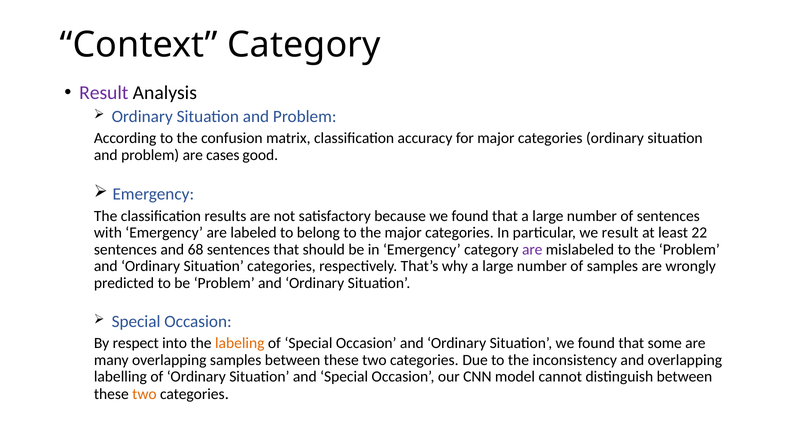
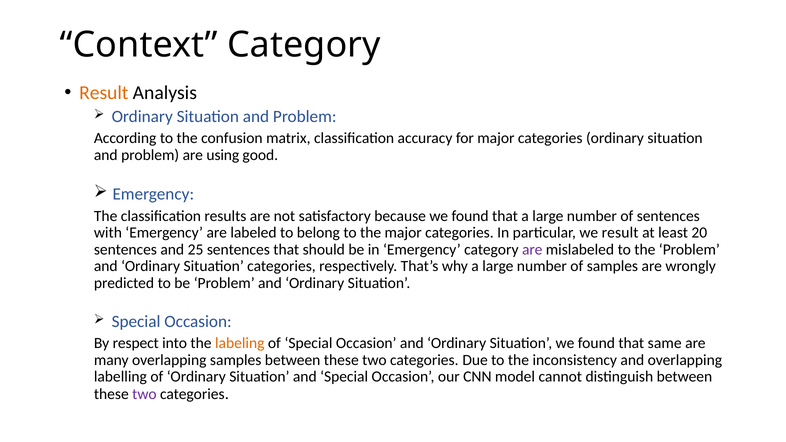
Result at (104, 93) colour: purple -> orange
cases: cases -> using
22: 22 -> 20
68: 68 -> 25
some: some -> same
two at (144, 394) colour: orange -> purple
